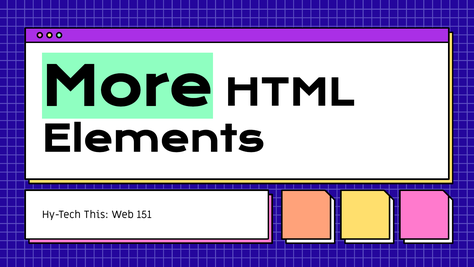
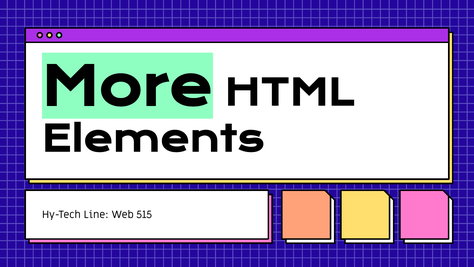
This: This -> Line
151: 151 -> 515
